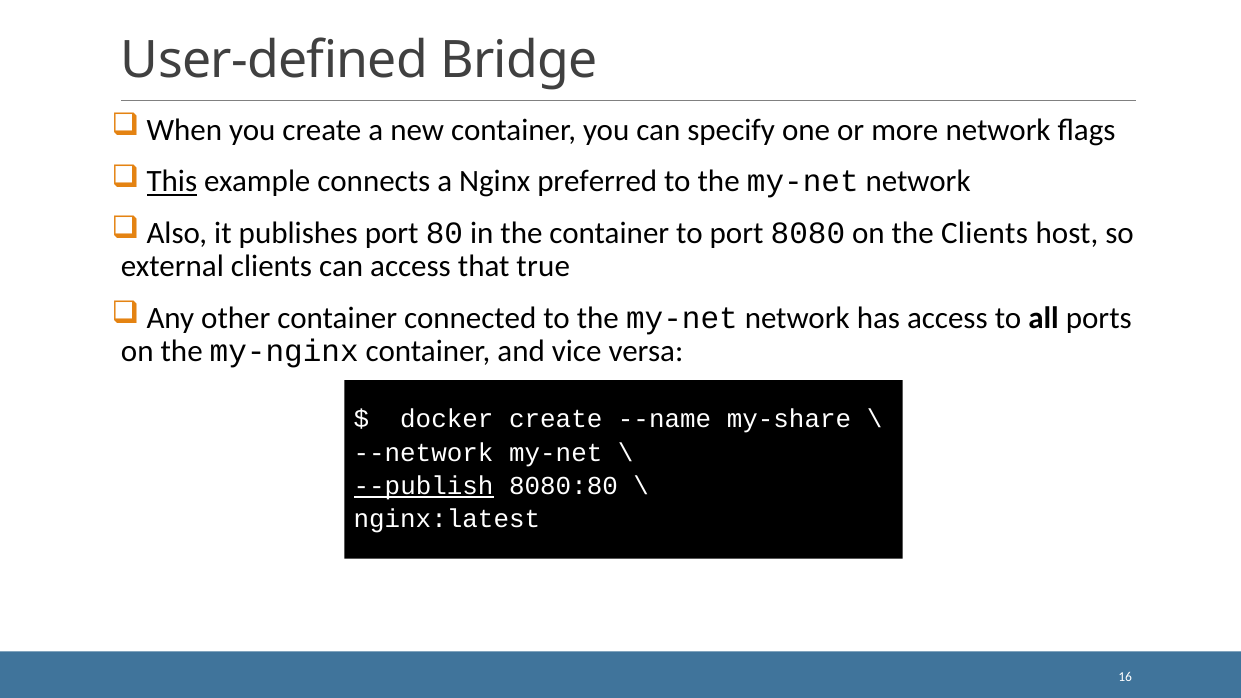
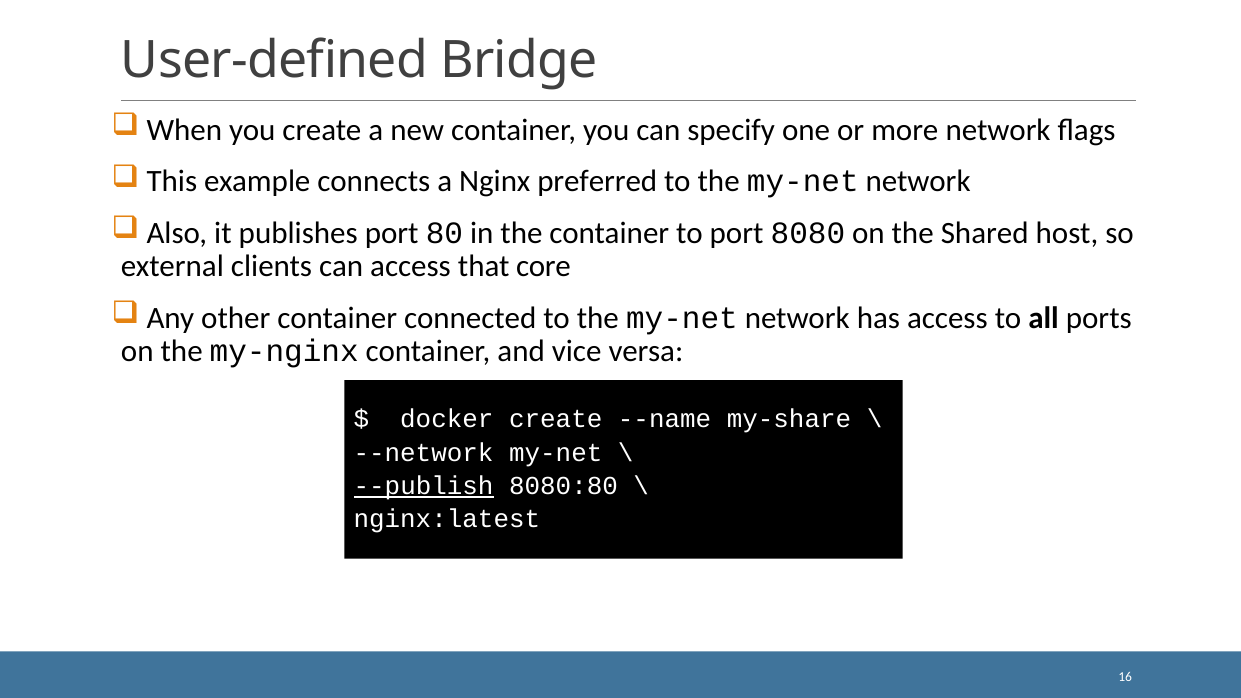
This underline: present -> none
the Clients: Clients -> Shared
true: true -> core
